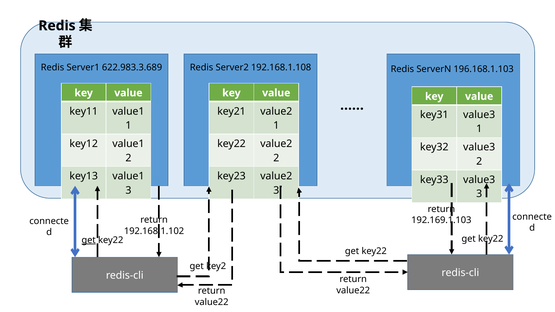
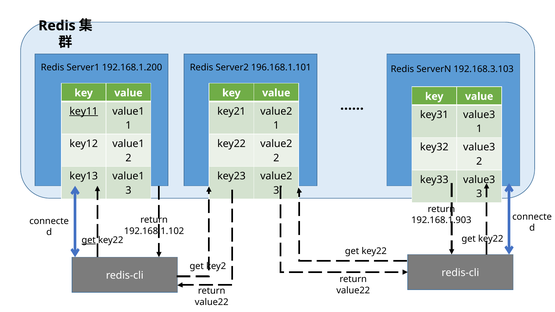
622.983.3.689: 622.983.3.689 -> 192.168.1.200
192.168.1.108: 192.168.1.108 -> 196.168.1.101
196.168.1.103: 196.168.1.103 -> 192.168.3.103
key11 underline: none -> present
192.169.1.103: 192.169.1.103 -> 192.168.1.903
